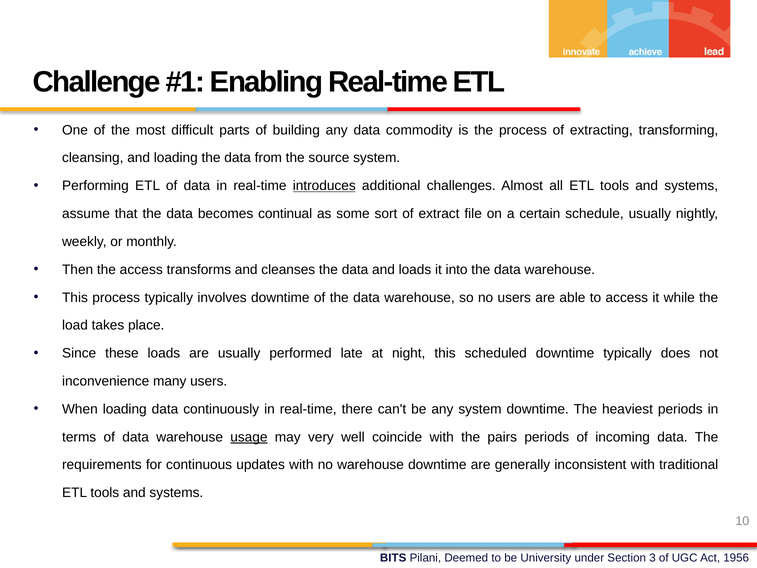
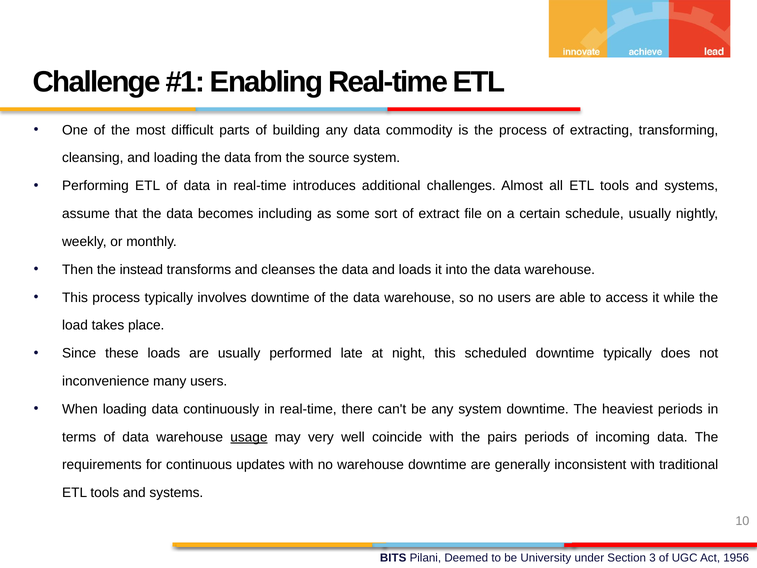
introduces underline: present -> none
continual: continual -> including
the access: access -> instead
